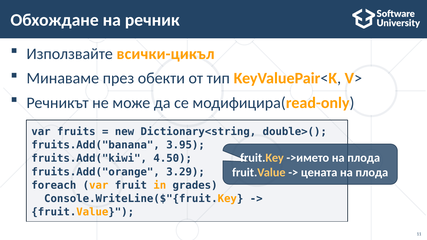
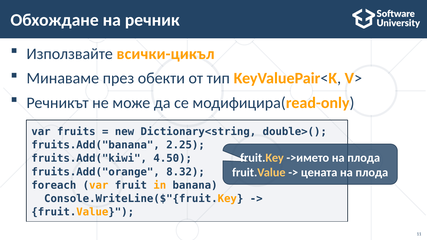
3.95: 3.95 -> 2.25
3.29: 3.29 -> 8.32
grades: grades -> banana
